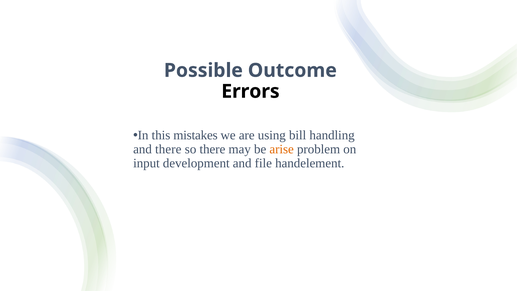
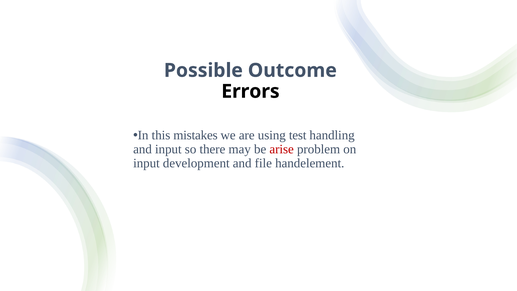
bill: bill -> test
and there: there -> input
arise colour: orange -> red
